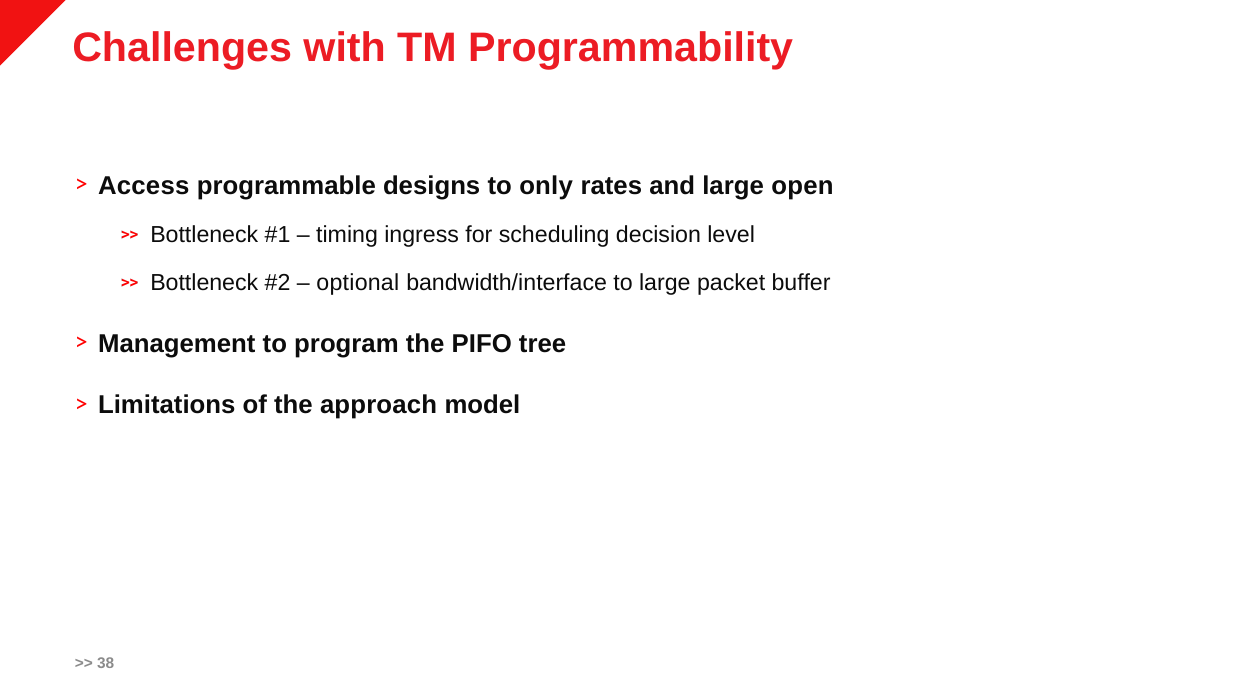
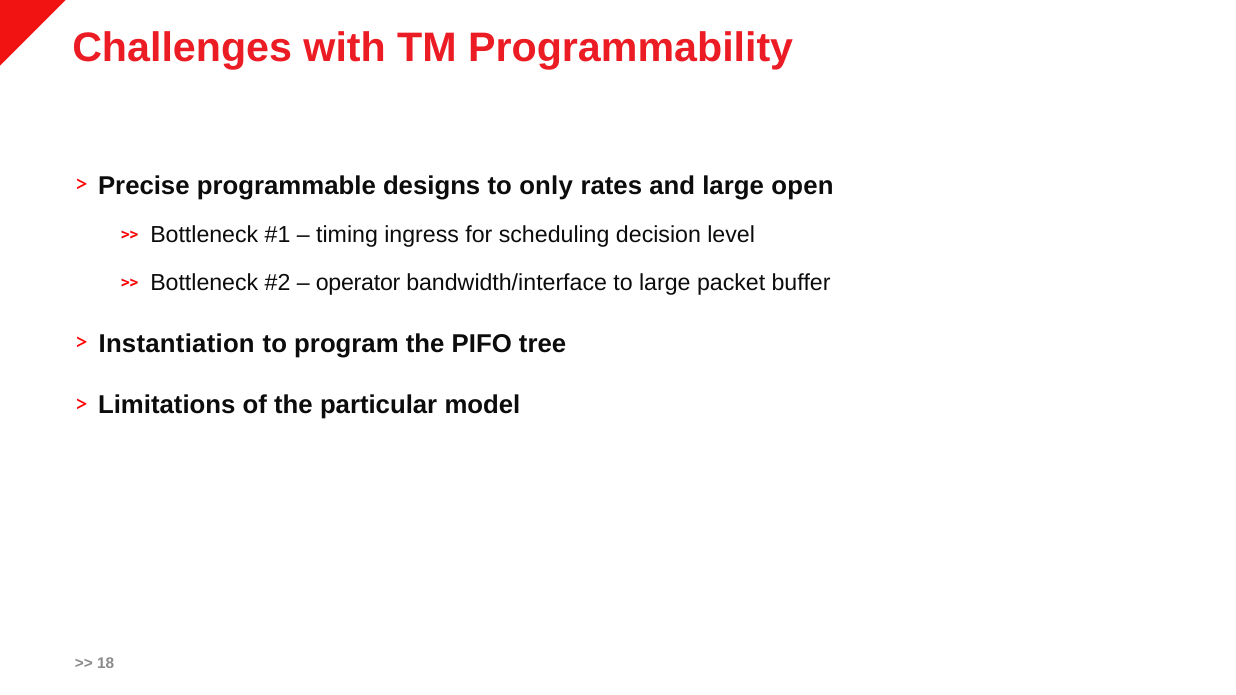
Access: Access -> Precise
optional: optional -> operator
Management: Management -> Instantiation
approach: approach -> particular
38: 38 -> 18
